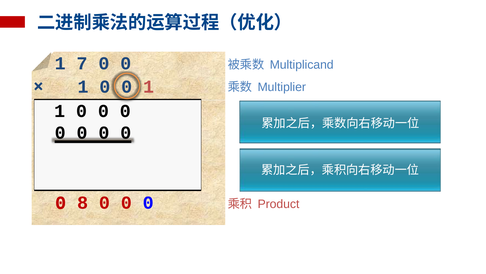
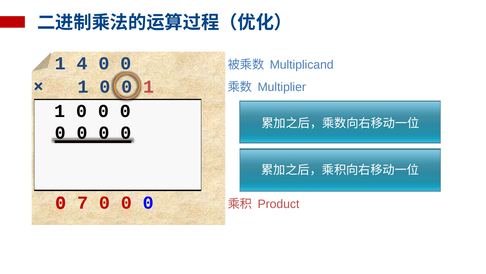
7: 7 -> 4
8: 8 -> 7
